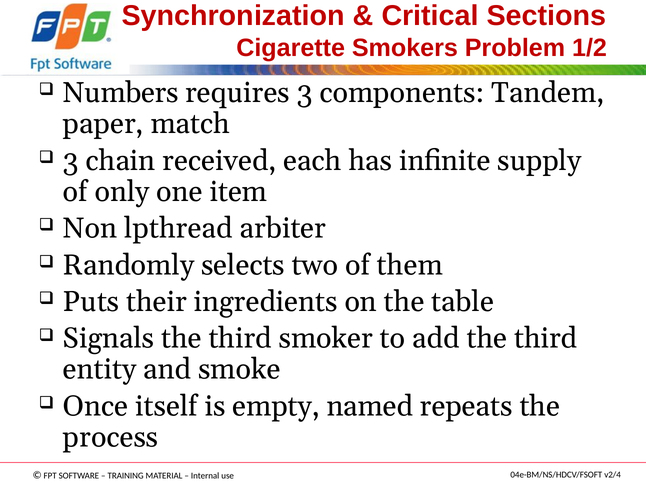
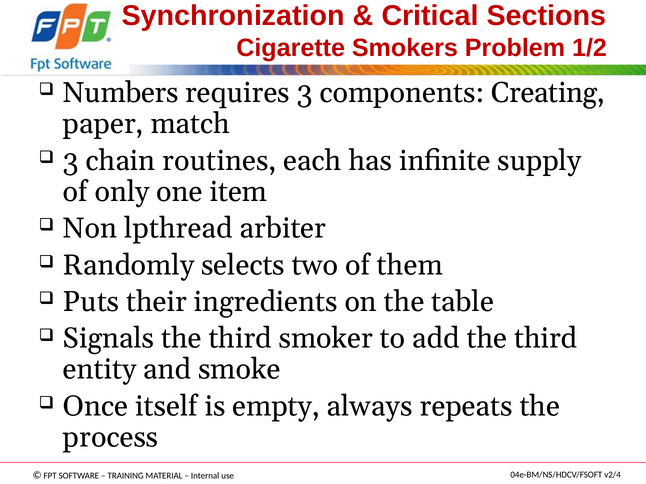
Tandem: Tandem -> Creating
received: received -> routines
named: named -> always
